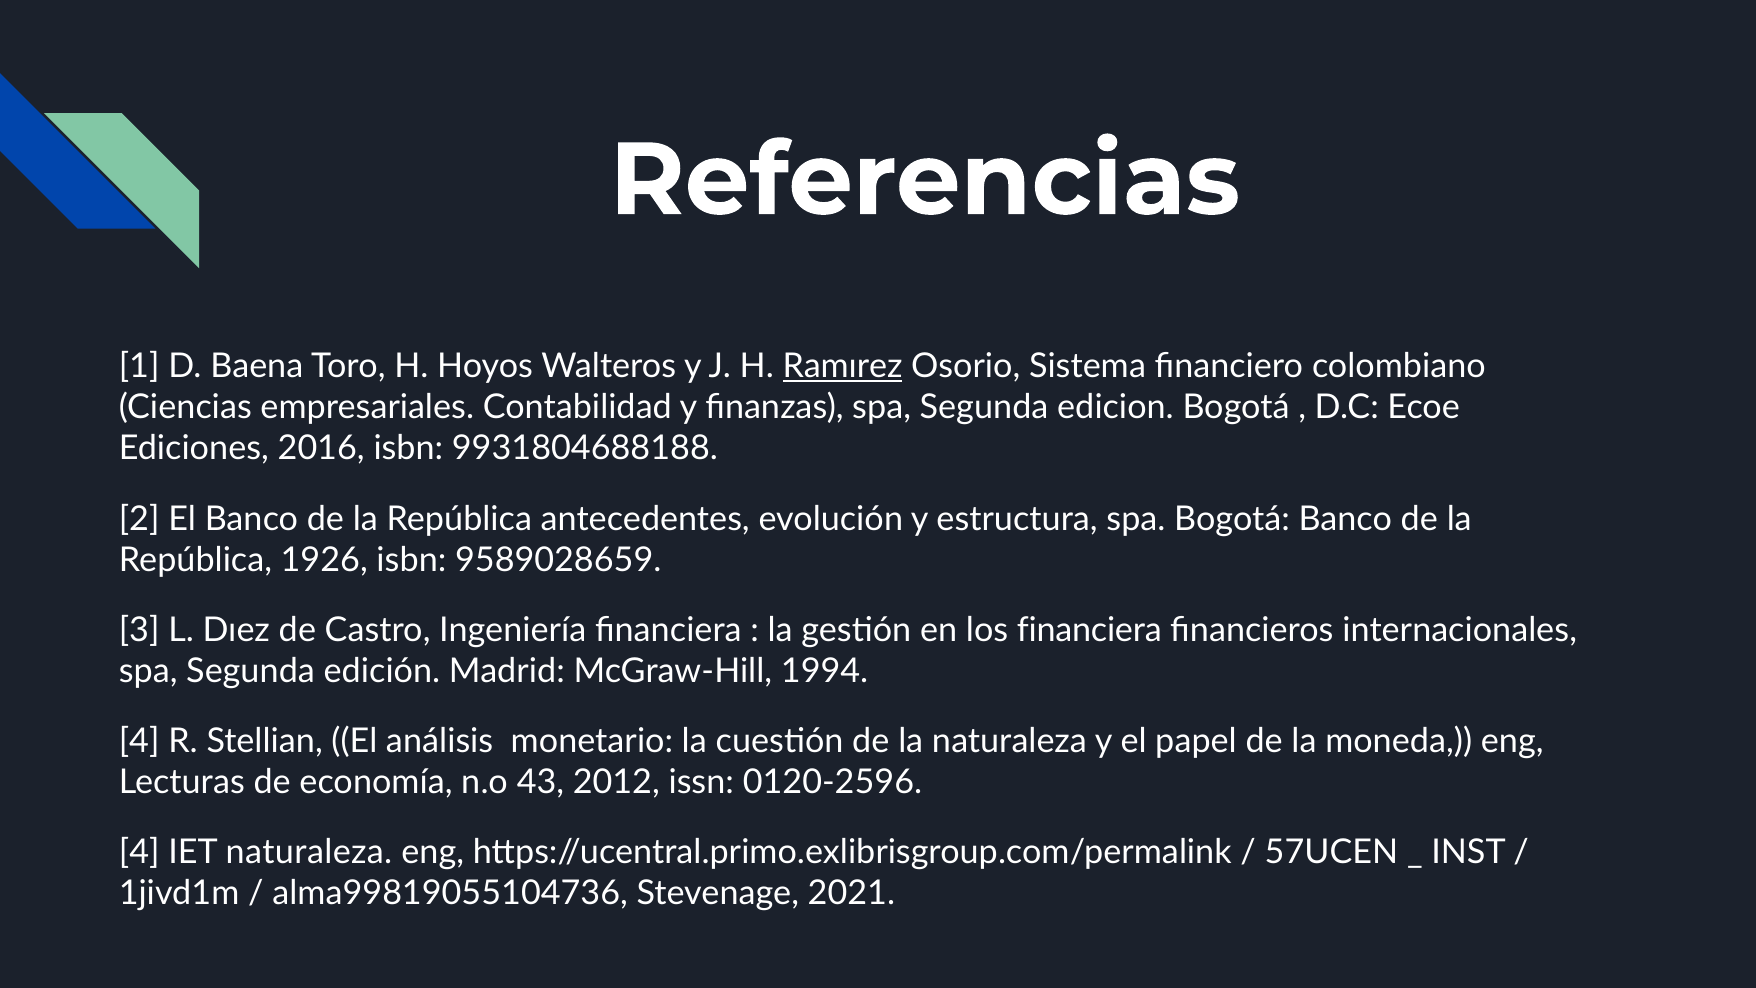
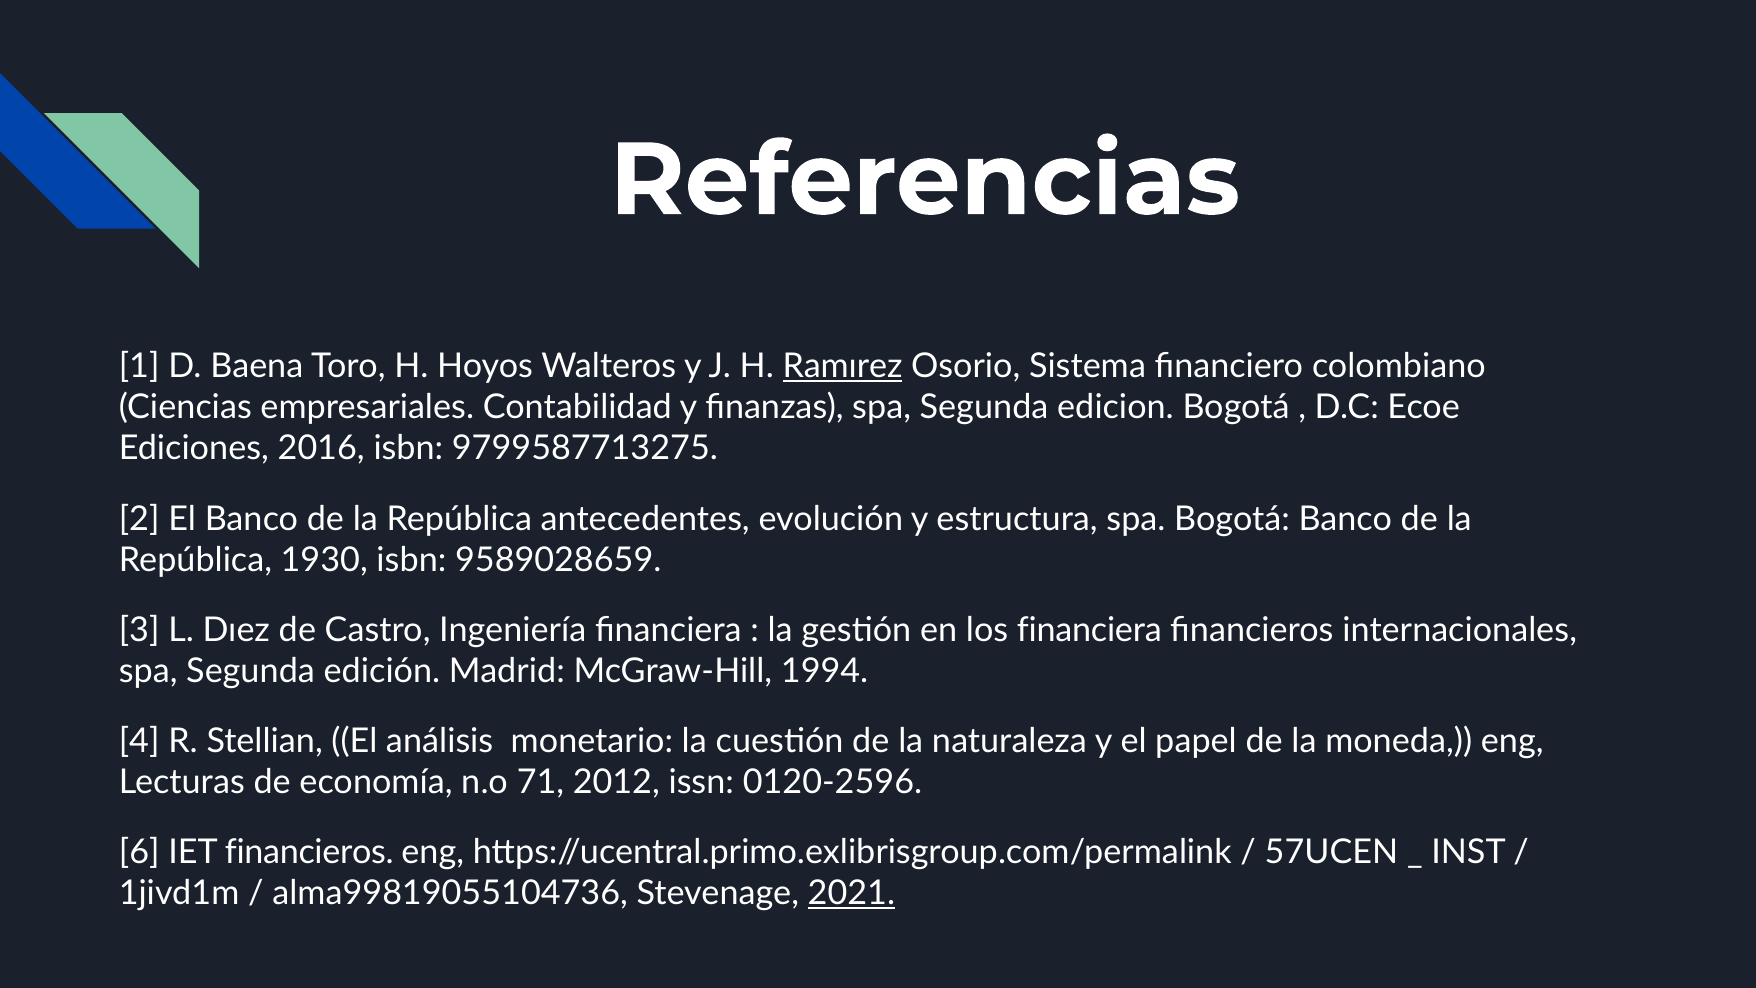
9931804688188: 9931804688188 -> 9799587713275
1926: 1926 -> 1930
43: 43 -> 71
4 at (139, 852): 4 -> 6
IET naturaleza: naturaleza -> financieros
2021 underline: none -> present
